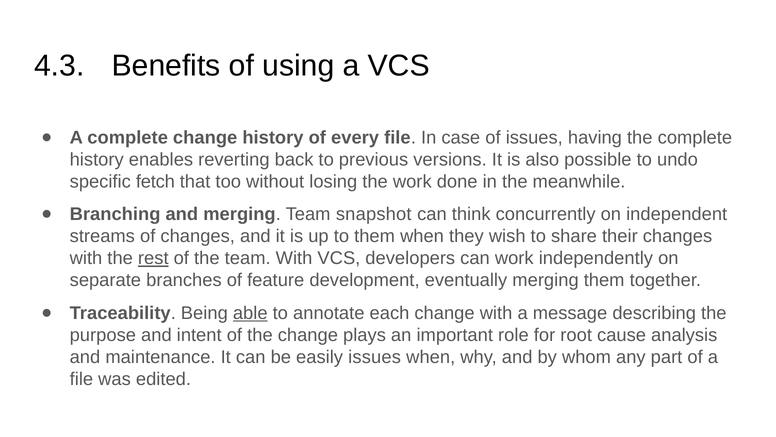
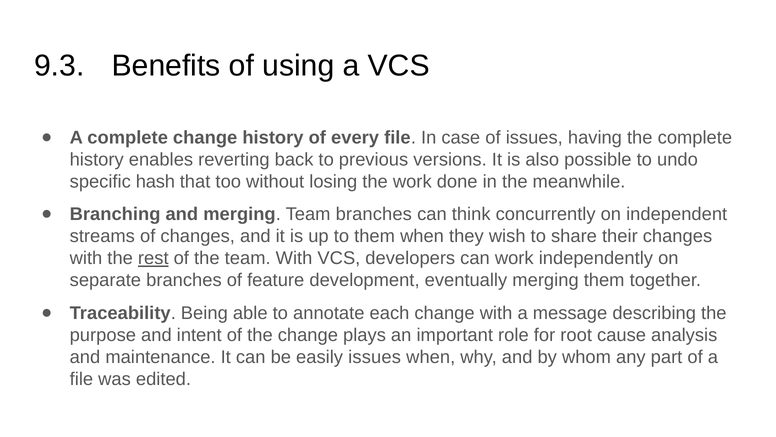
4.3: 4.3 -> 9.3
fetch: fetch -> hash
Team snapshot: snapshot -> branches
able underline: present -> none
